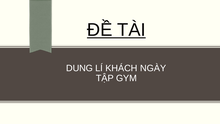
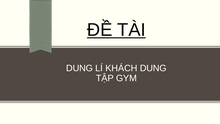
KHÁCH NGÀY: NGÀY -> DUNG
